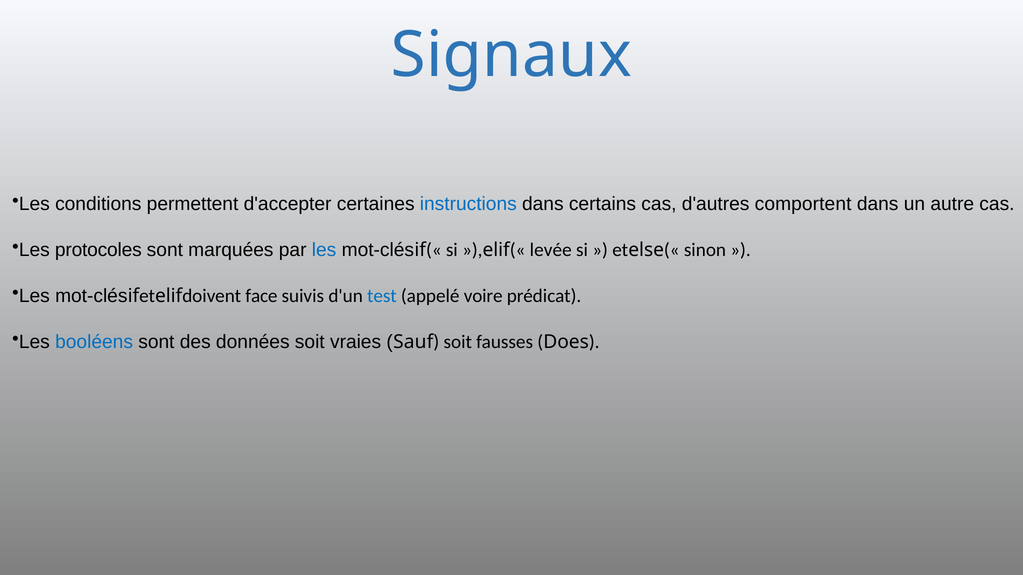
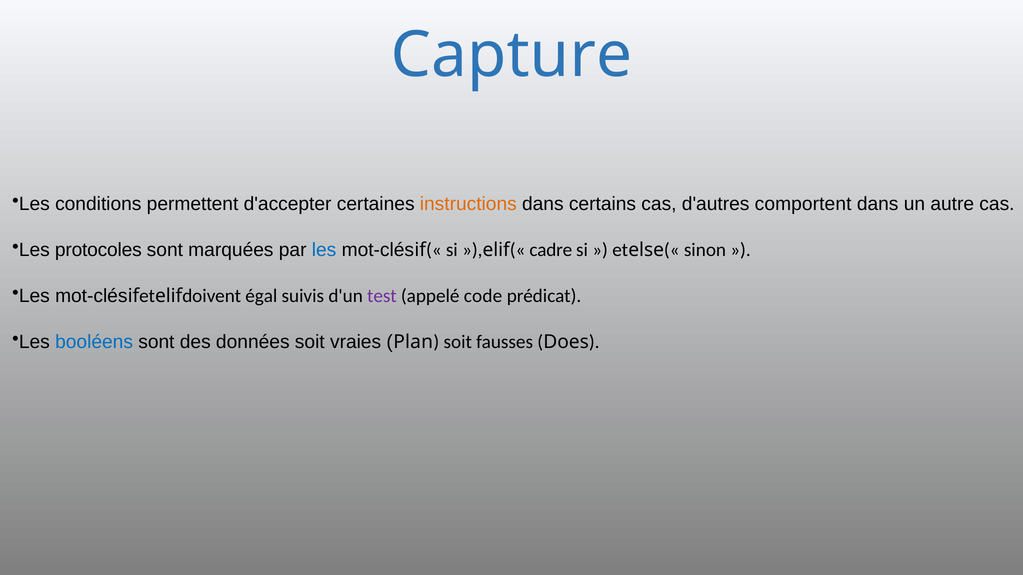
Signaux: Signaux -> Capture
instructions colour: blue -> orange
levée: levée -> cadre
face: face -> égal
test colour: blue -> purple
voire: voire -> code
Sauf: Sauf -> Plan
